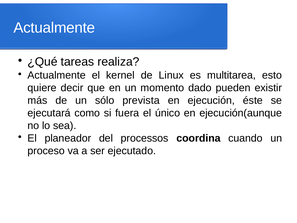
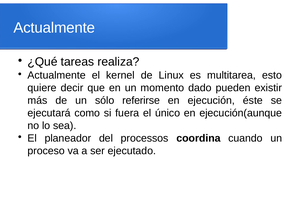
prevista: prevista -> referirse
